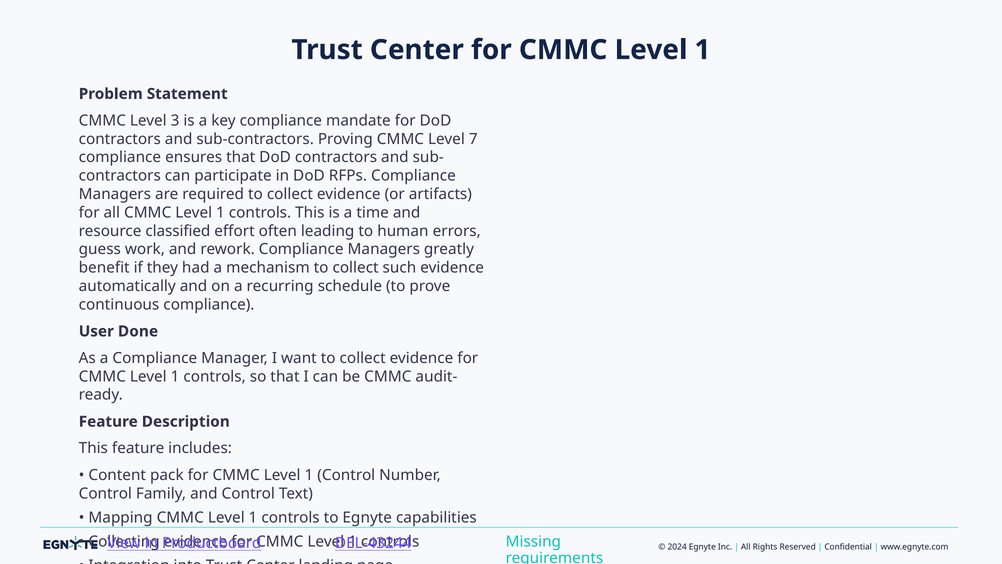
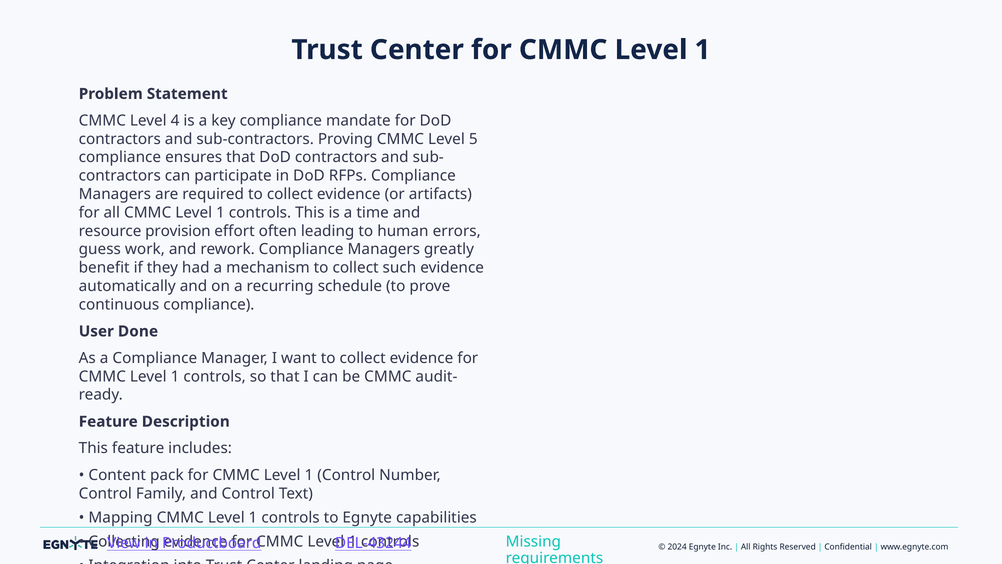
3: 3 -> 4
7: 7 -> 5
classified: classified -> provision
